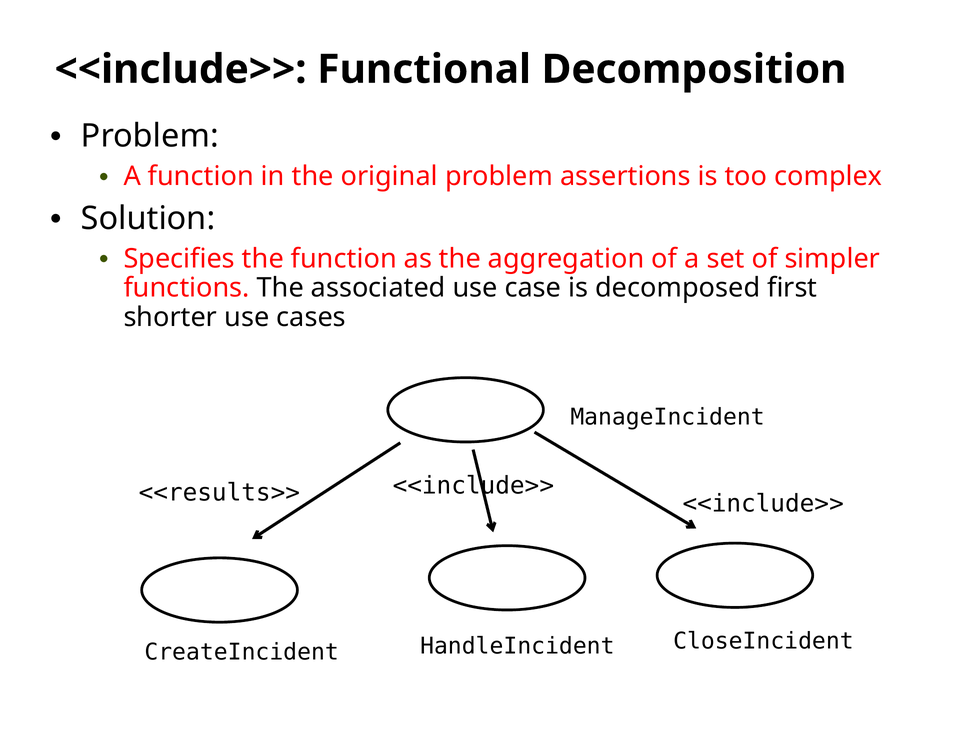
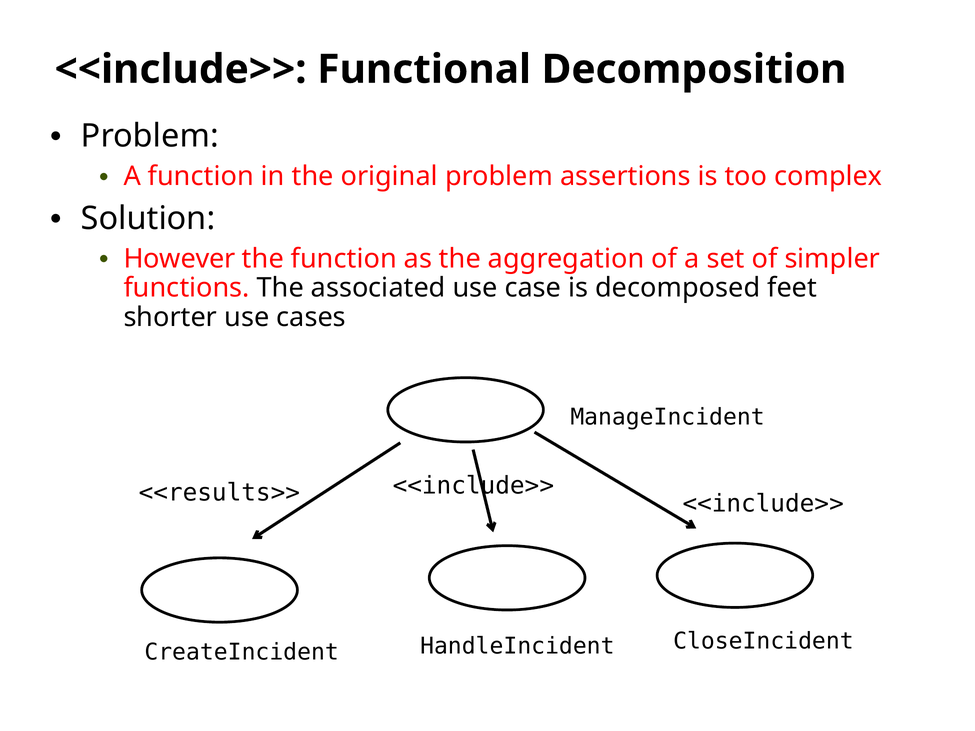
Specifies: Specifies -> However
first: first -> feet
